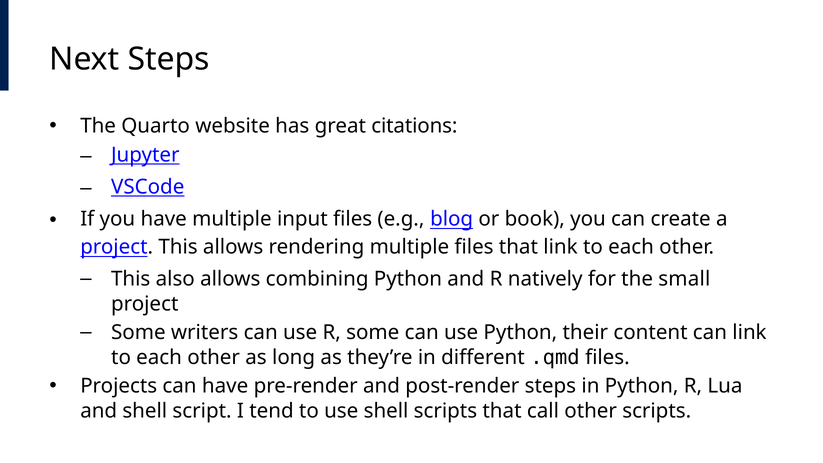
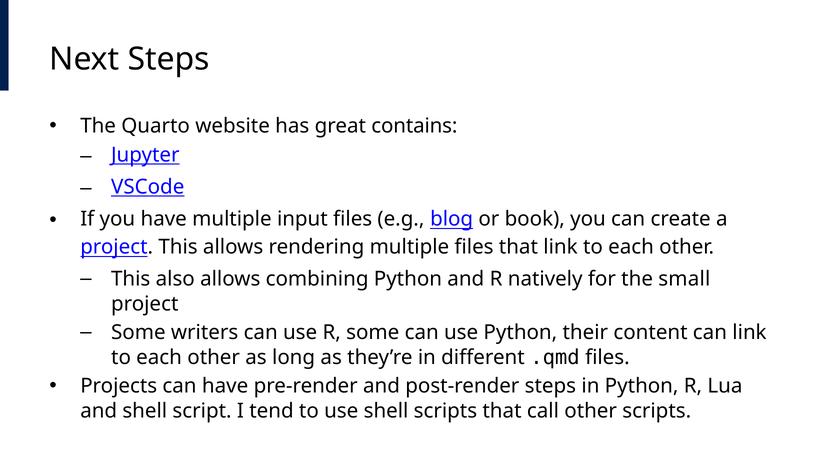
citations: citations -> contains
